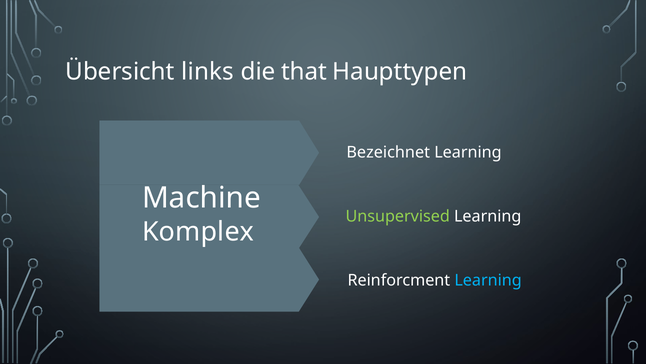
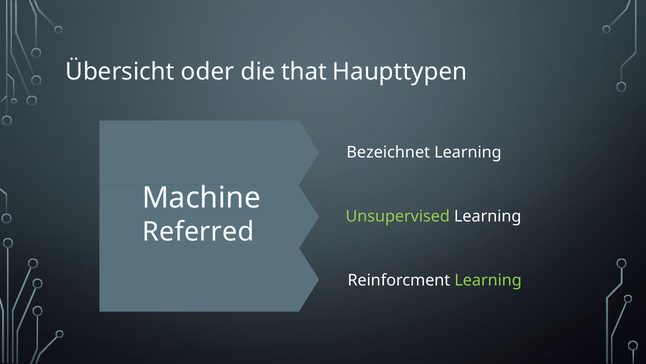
links: links -> oder
Komplex: Komplex -> Referred
Learning at (488, 280) colour: light blue -> light green
